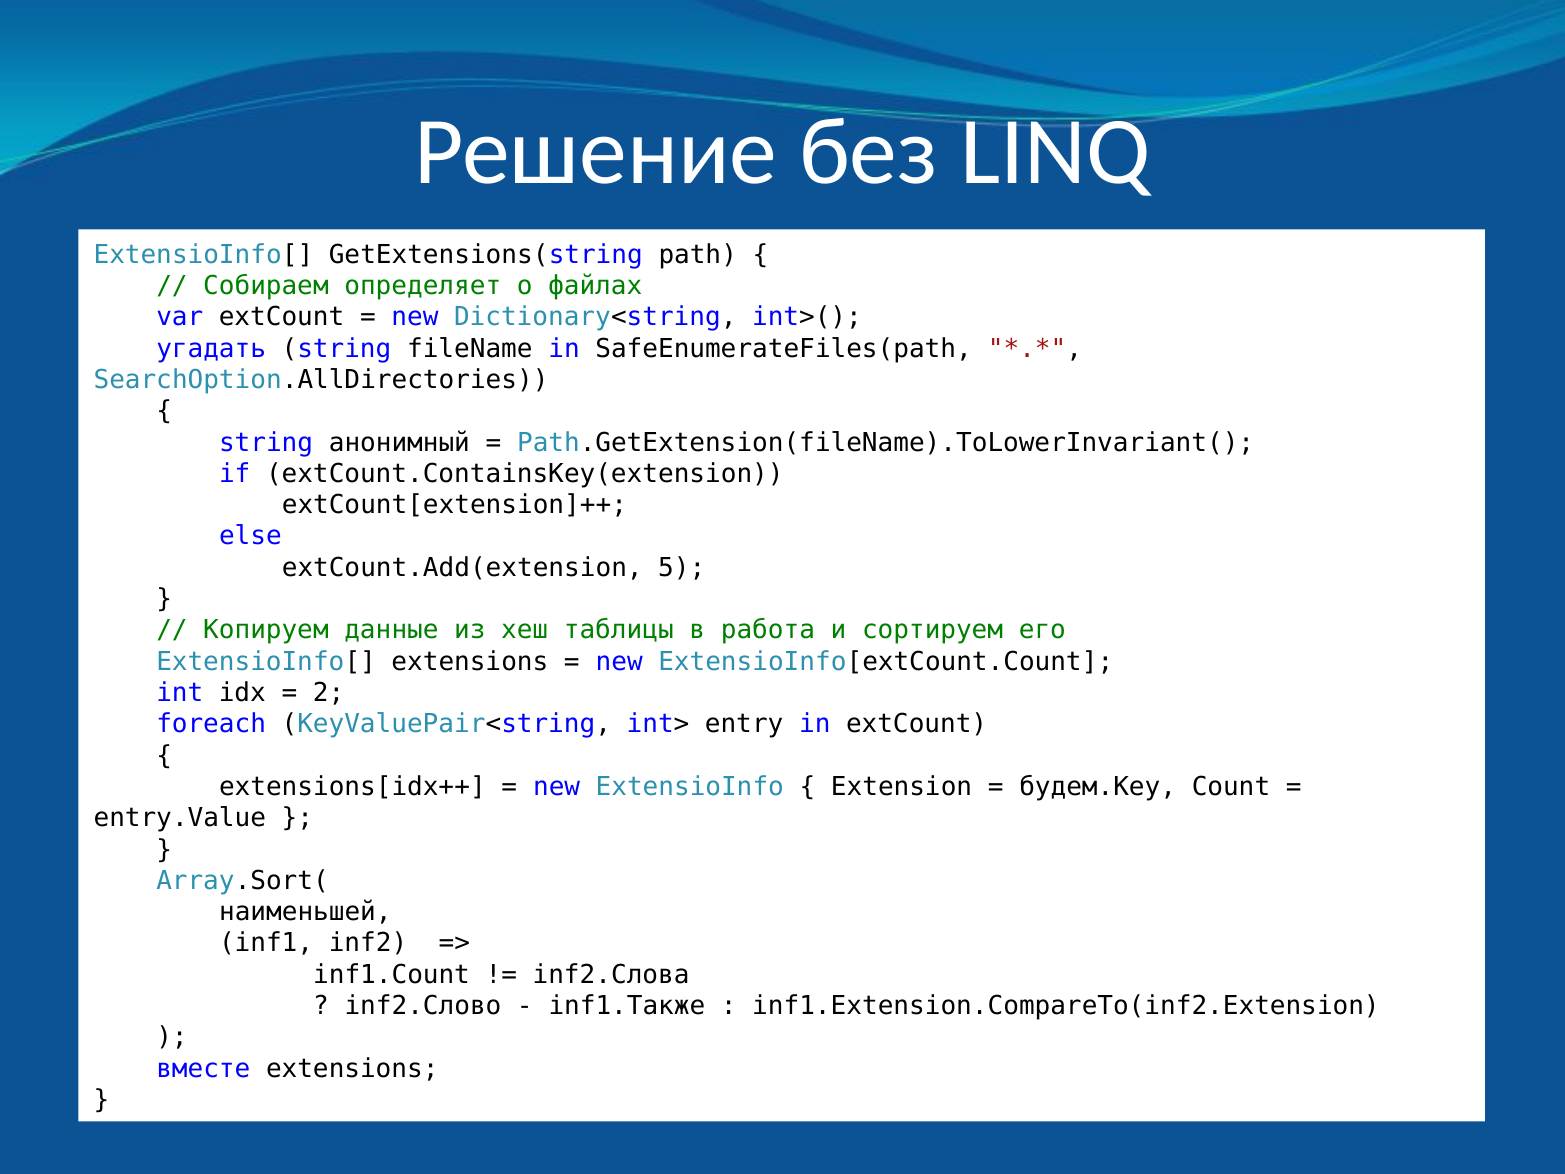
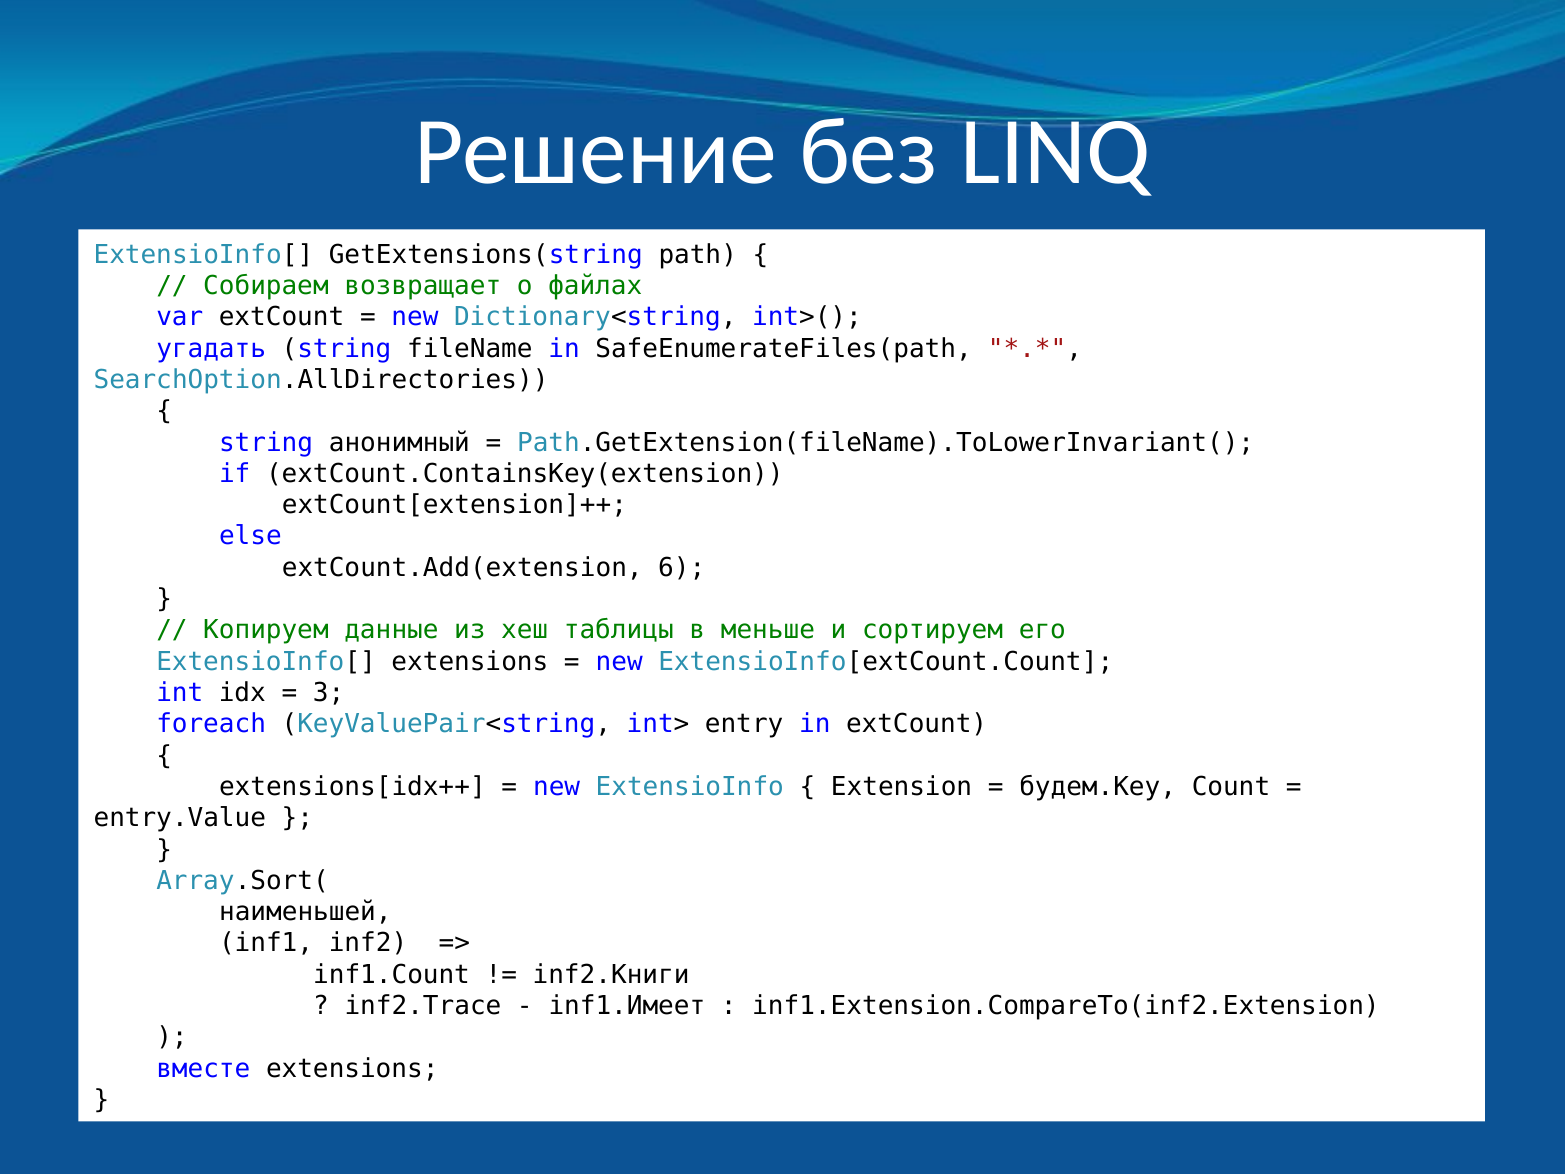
определяет: определяет -> возвращает
5: 5 -> 6
работа: работа -> меньше
2: 2 -> 3
inf2.Слова: inf2.Слова -> inf2.Книги
inf2.Слово: inf2.Слово -> inf2.Trace
inf1.Также: inf1.Также -> inf1.Имеет
